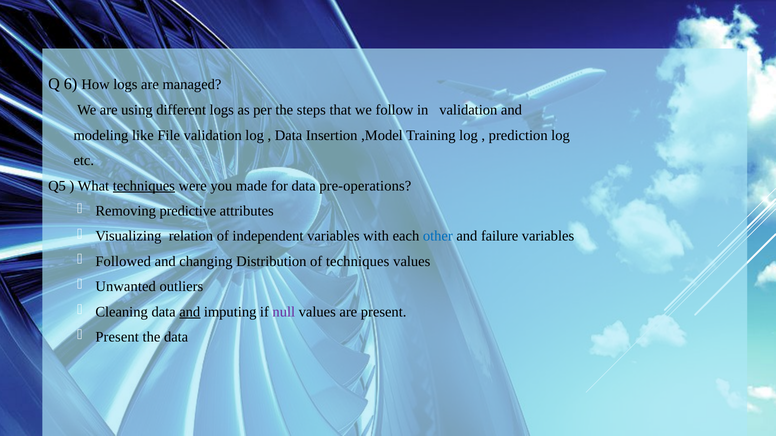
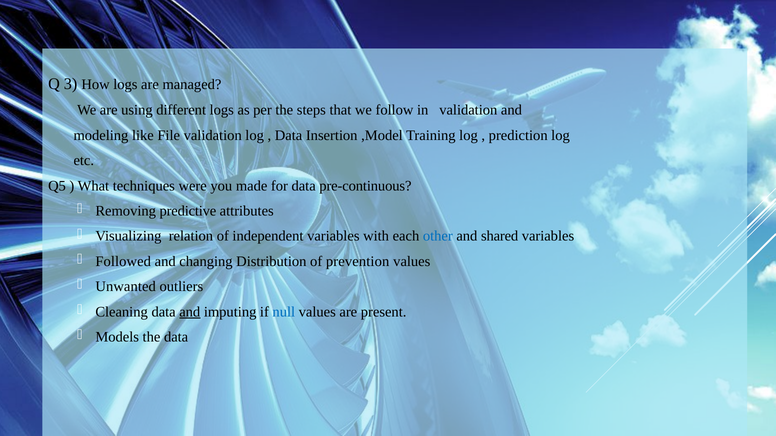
6: 6 -> 3
techniques at (144, 186) underline: present -> none
pre-operations: pre-operations -> pre-continuous
failure: failure -> shared
of techniques: techniques -> prevention
null colour: purple -> blue
Present at (117, 337): Present -> Models
